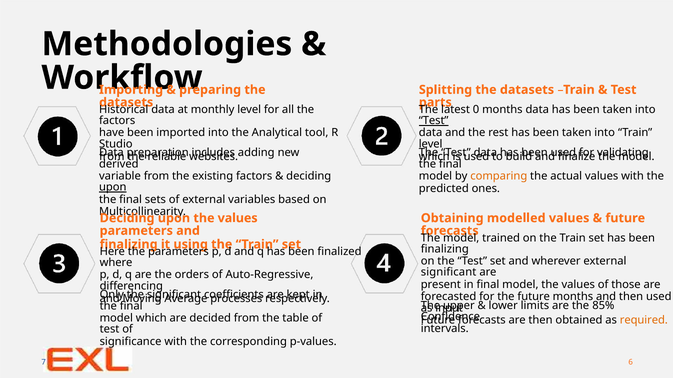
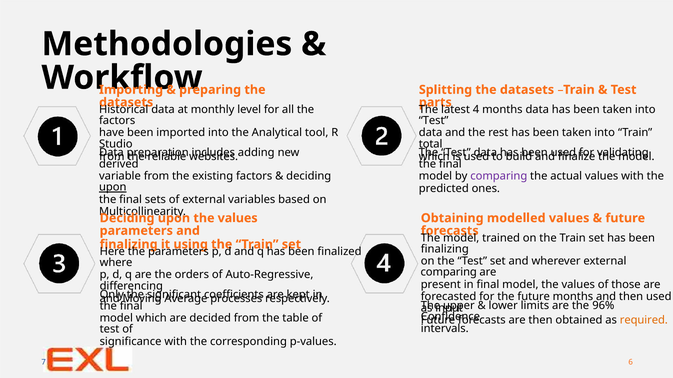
0: 0 -> 4
Test at (434, 121) underline: present -> none
level at (431, 144): level -> total
comparing at (499, 176) colour: orange -> purple
significant at (449, 273): significant -> comparing
85%: 85% -> 96%
